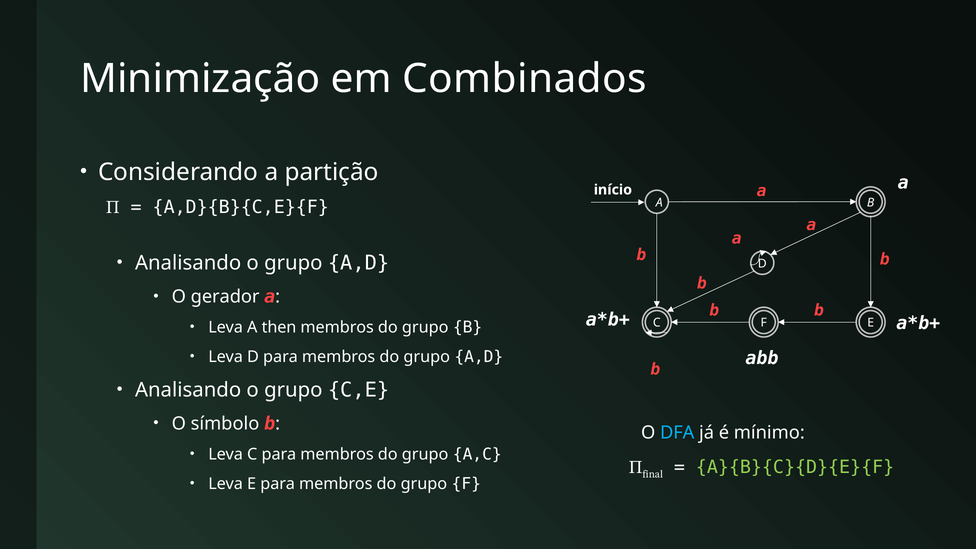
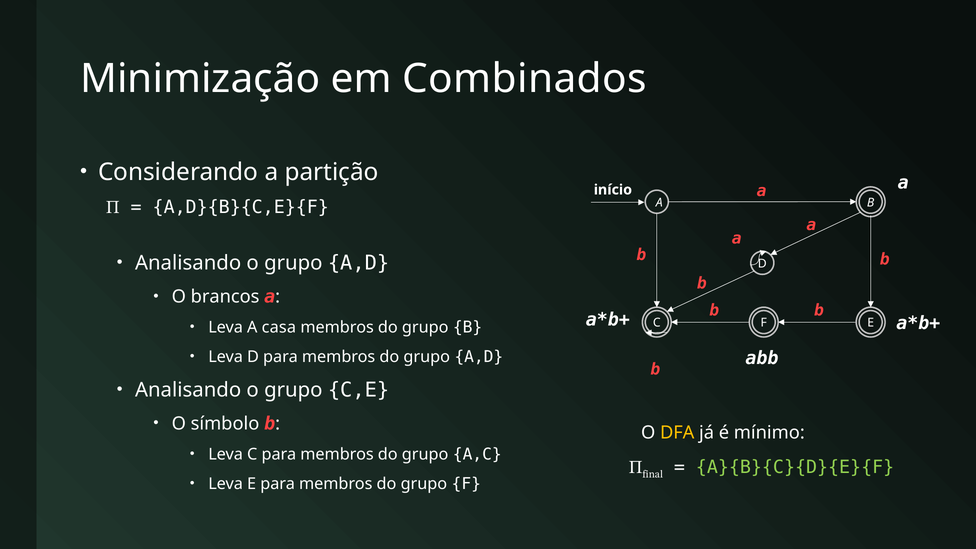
gerador: gerador -> brancos
then: then -> casa
DFA colour: light blue -> yellow
